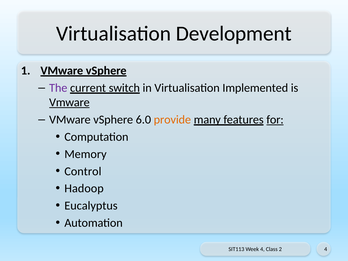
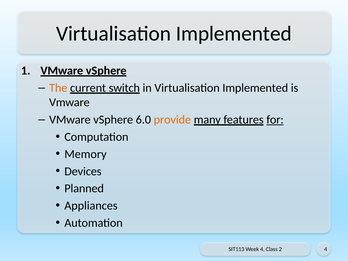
Development at (234, 34): Development -> Implemented
The colour: purple -> orange
Vmware at (69, 102) underline: present -> none
Control: Control -> Devices
Hadoop: Hadoop -> Planned
Eucalyptus: Eucalyptus -> Appliances
